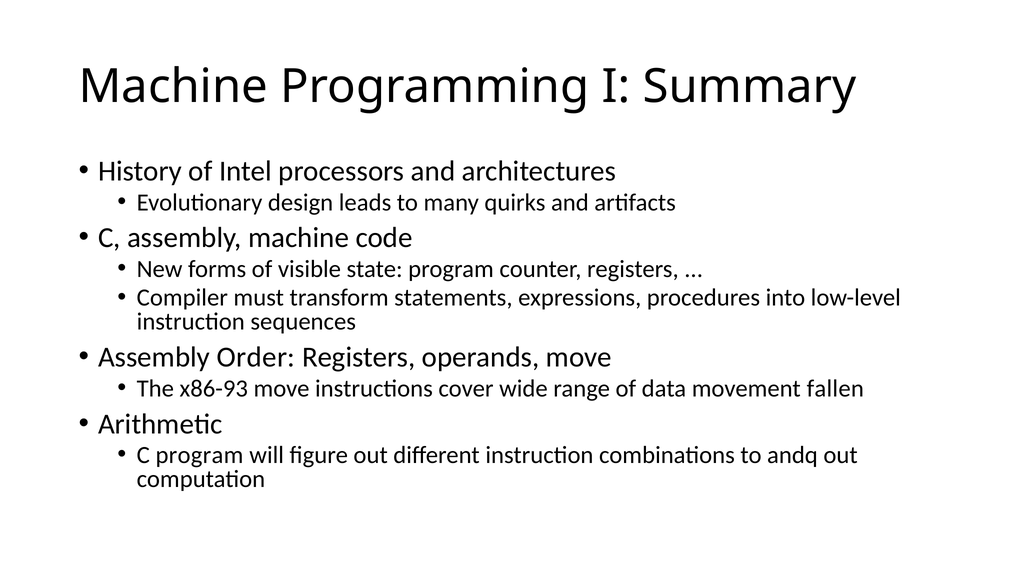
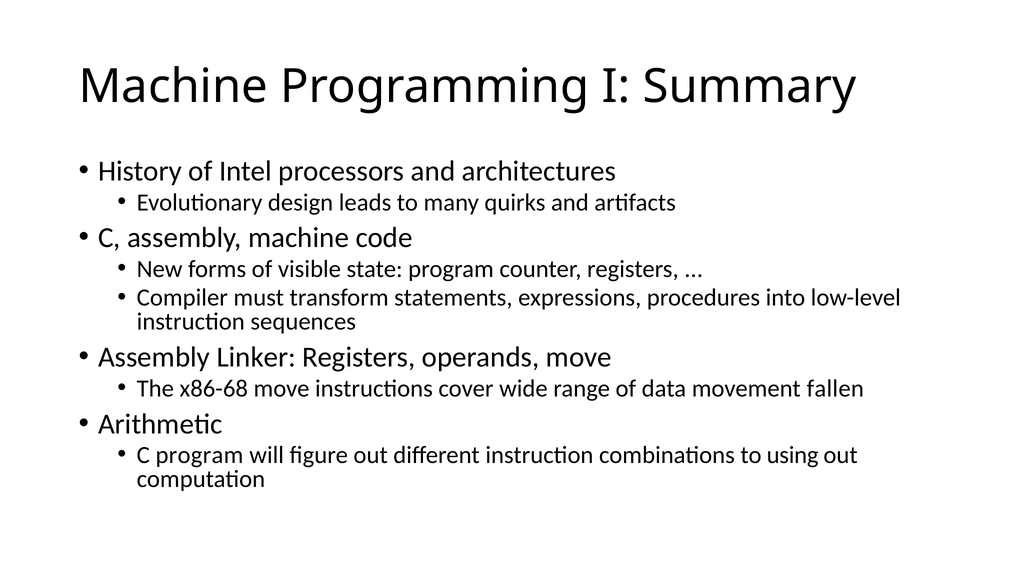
Order: Order -> Linker
x86-93: x86-93 -> x86-68
andq: andq -> using
